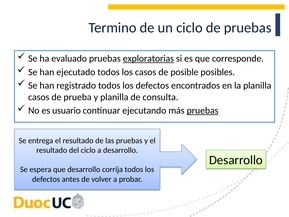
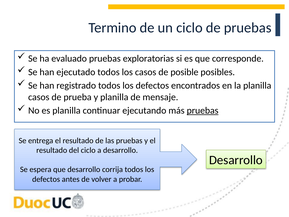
exploratorias underline: present -> none
consulta: consulta -> mensaje
es usuario: usuario -> planilla
